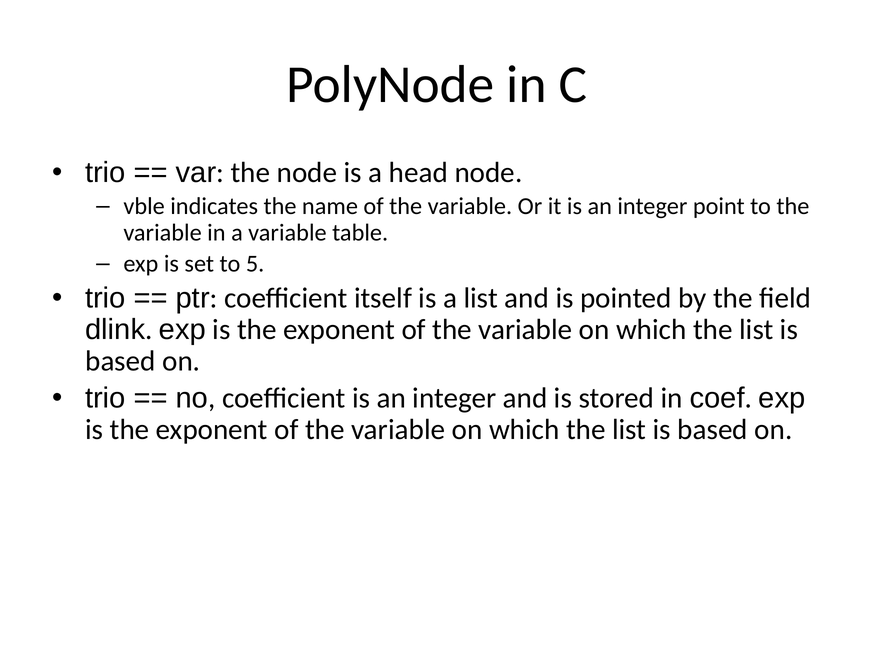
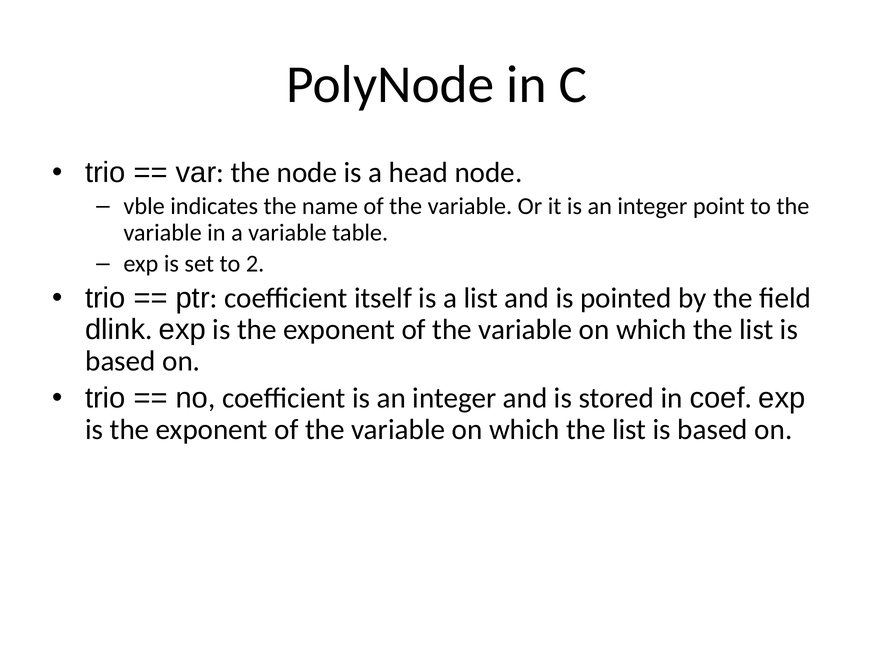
5: 5 -> 2
